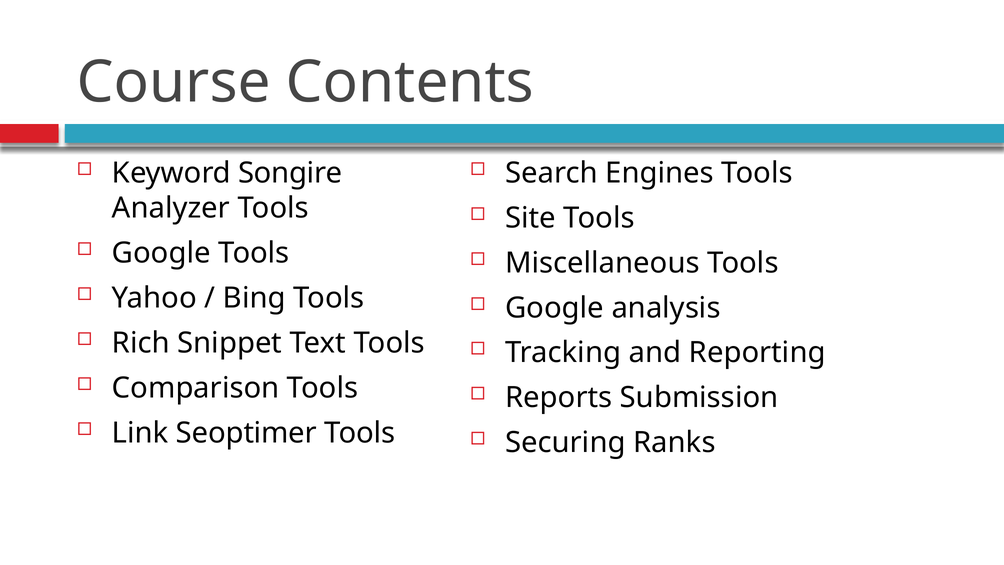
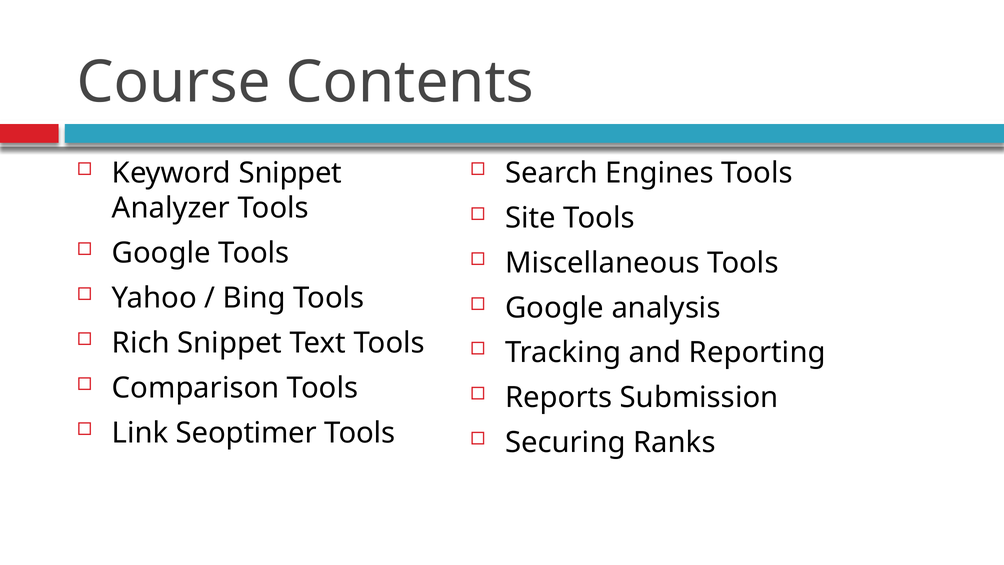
Keyword Songire: Songire -> Snippet
